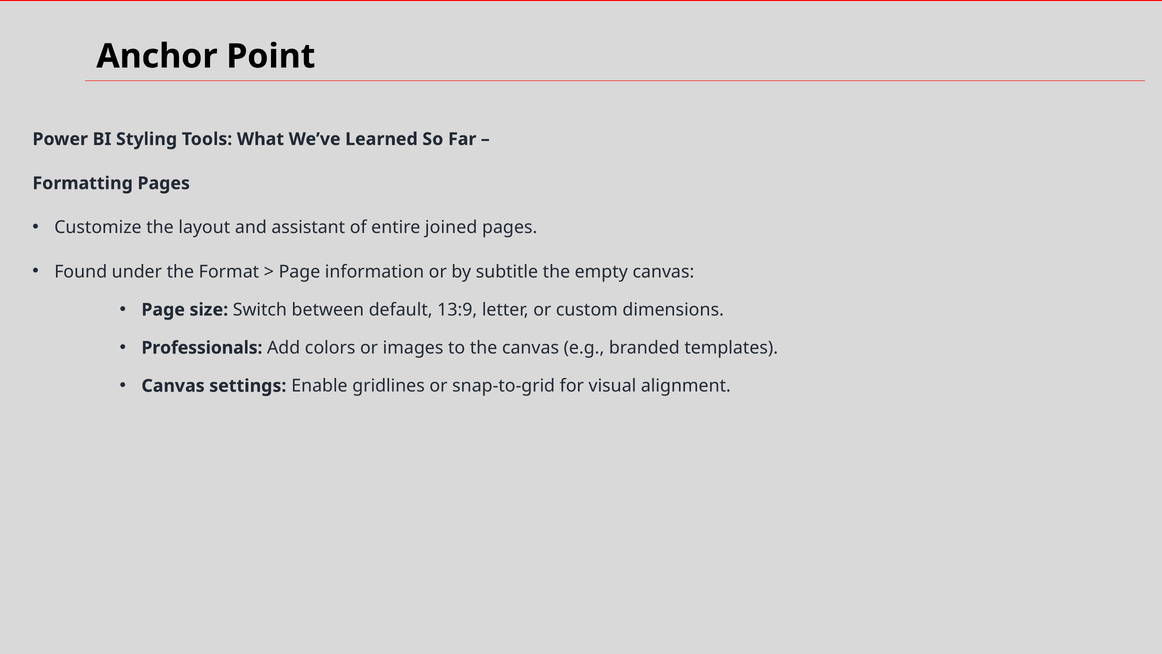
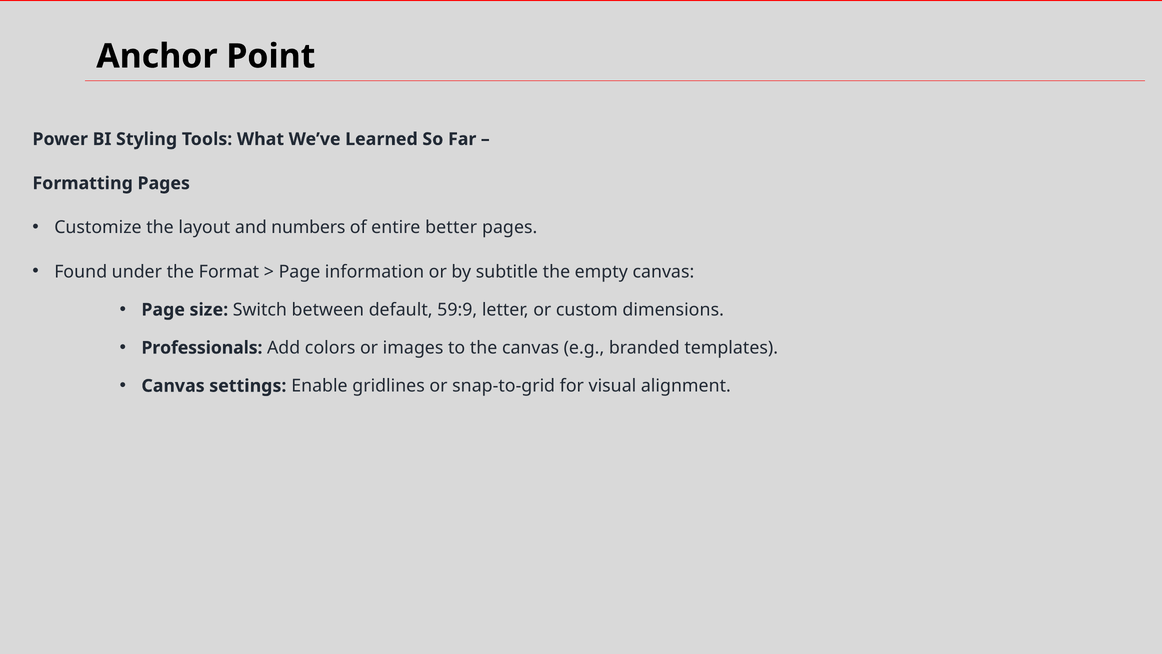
assistant: assistant -> numbers
joined: joined -> better
13:9: 13:9 -> 59:9
